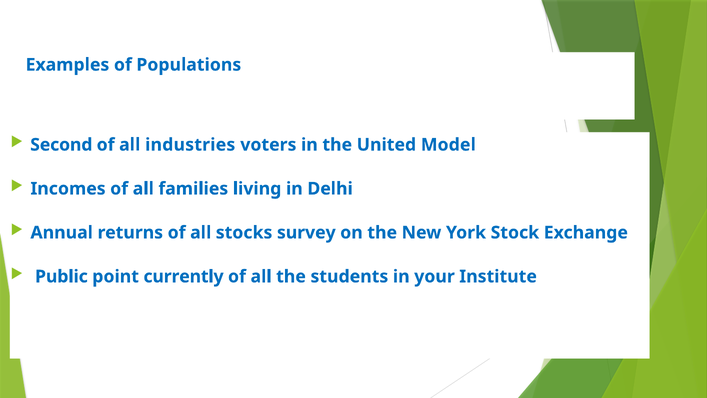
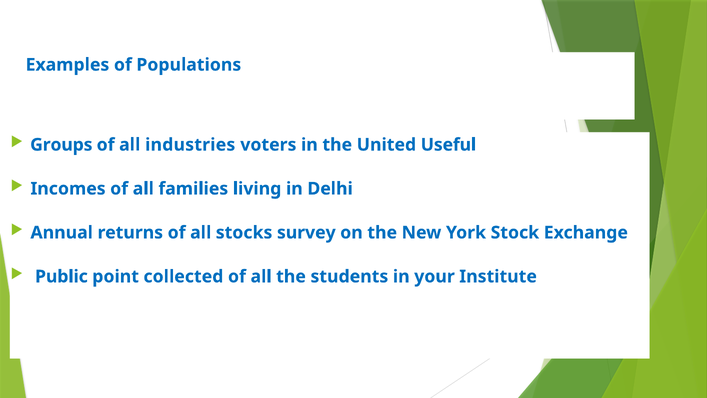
Second: Second -> Groups
Model: Model -> Useful
currently: currently -> collected
